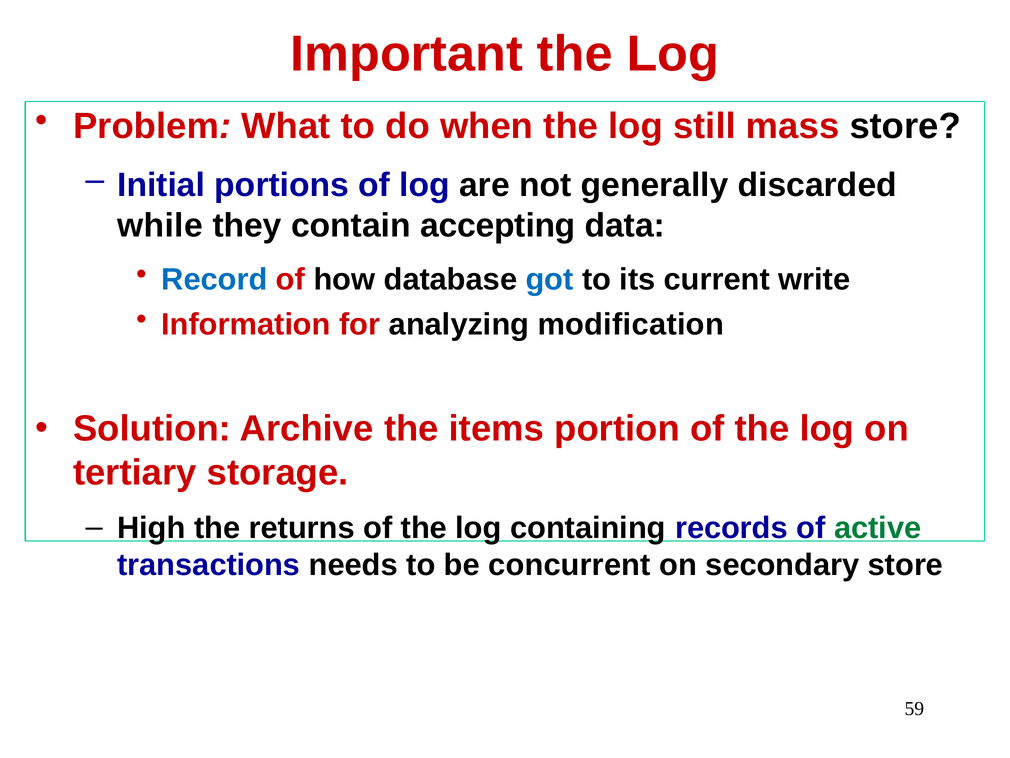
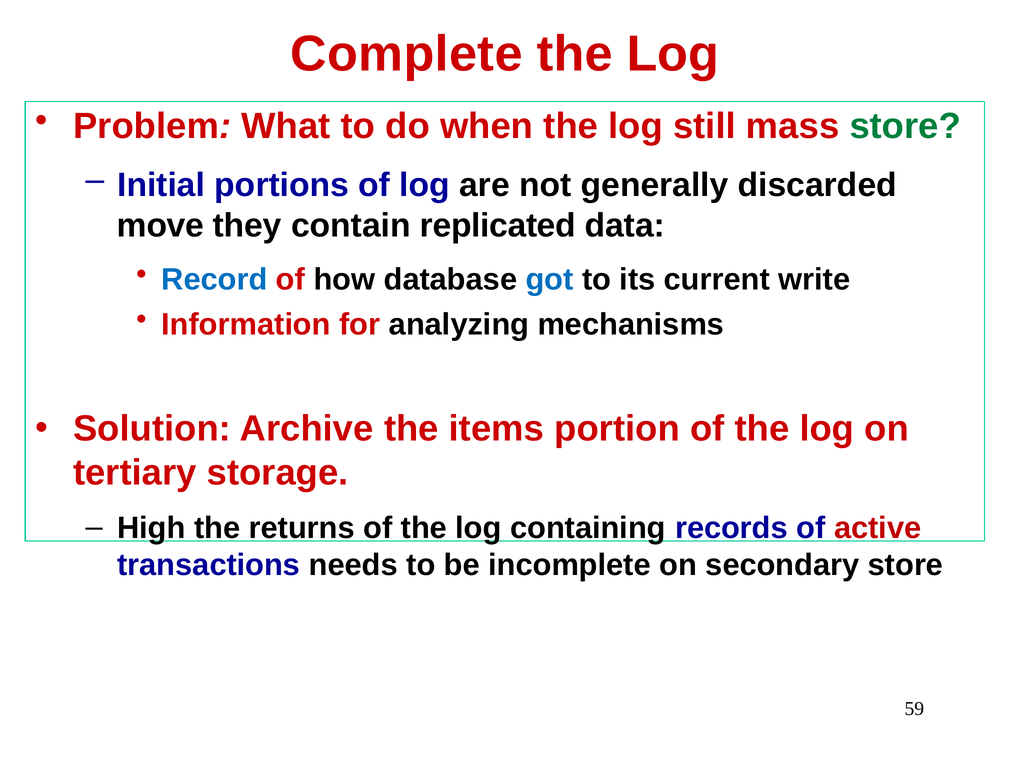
Important: Important -> Complete
store at (905, 126) colour: black -> green
while: while -> move
accepting: accepting -> replicated
modification: modification -> mechanisms
active colour: green -> red
concurrent: concurrent -> incomplete
